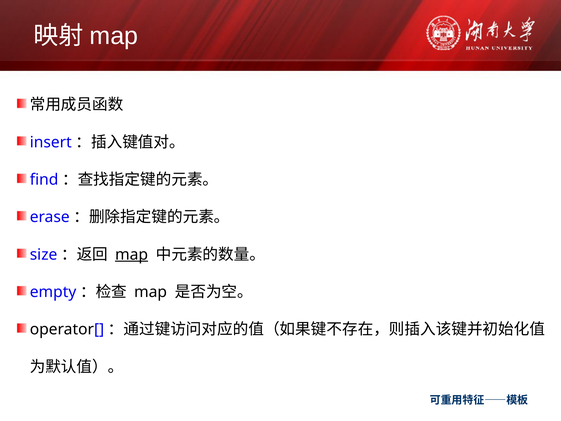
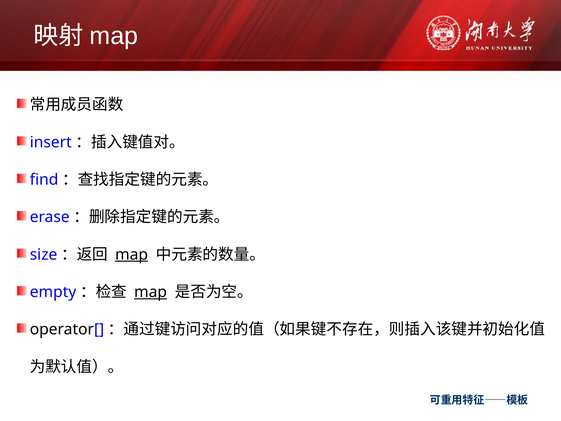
map at (151, 292) underline: none -> present
